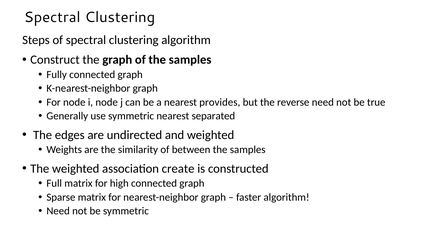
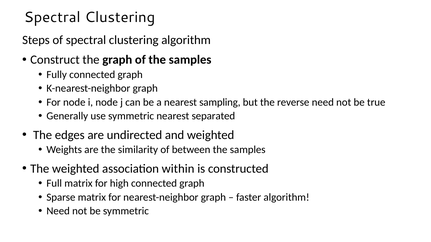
provides: provides -> sampling
create: create -> within
